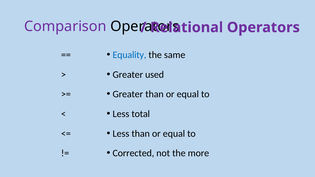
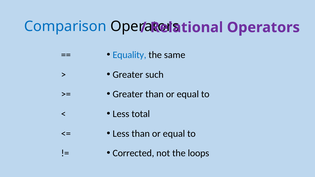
Comparison colour: purple -> blue
used: used -> such
more: more -> loops
